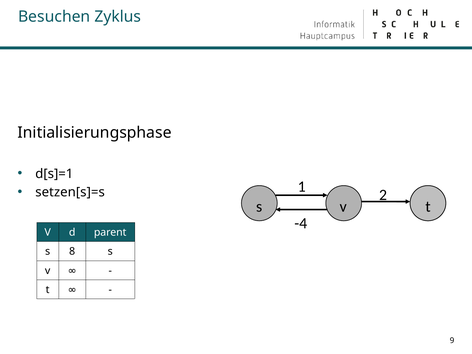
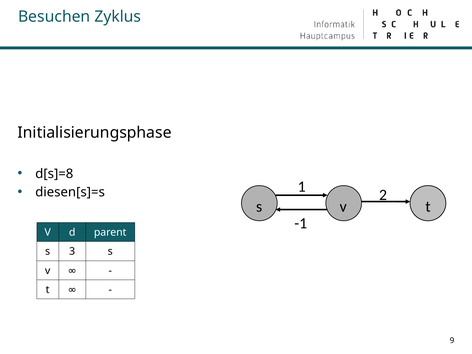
d[s]=1: d[s]=1 -> d[s]=8
setzen[s]=s: setzen[s]=s -> diesen[s]=s
-4: -4 -> -1
8: 8 -> 3
